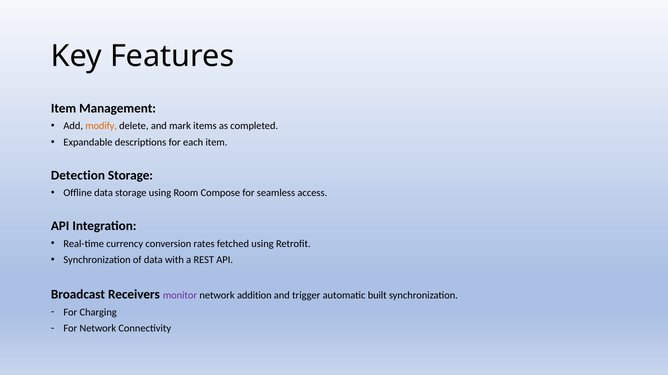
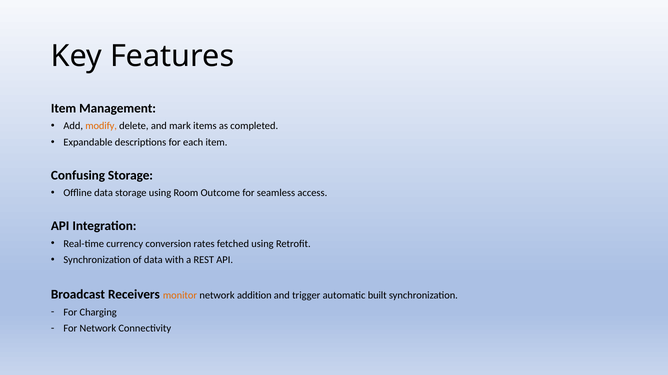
Detection: Detection -> Confusing
Compose: Compose -> Outcome
monitor colour: purple -> orange
